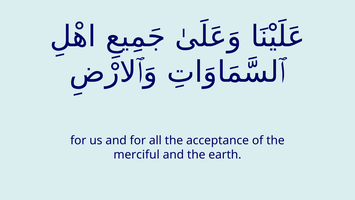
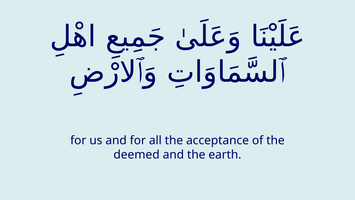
merciful: merciful -> deemed
